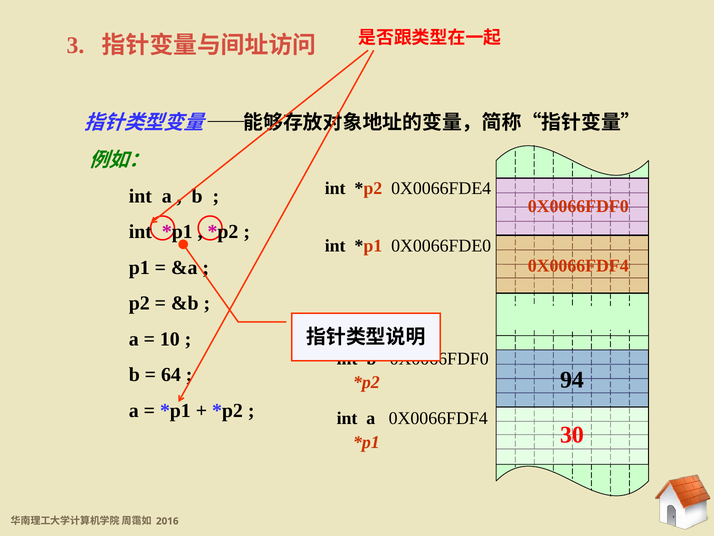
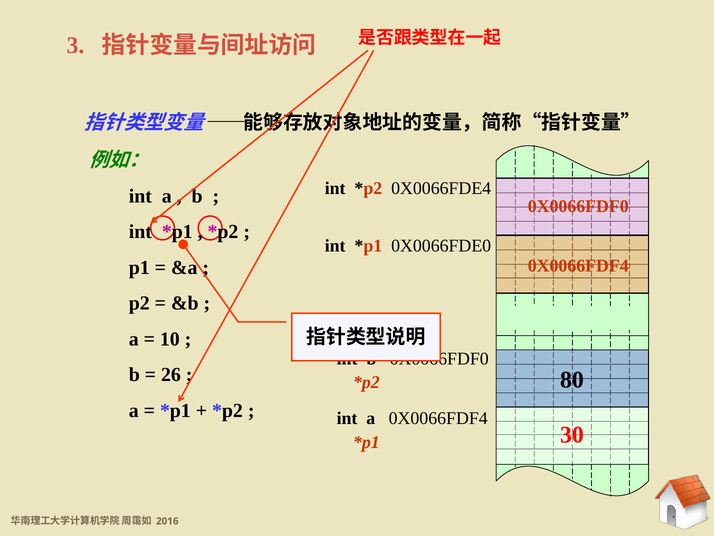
64: 64 -> 26
94: 94 -> 80
